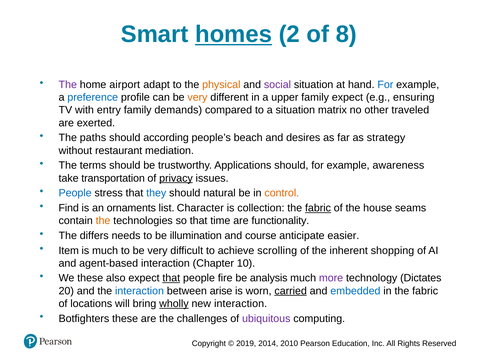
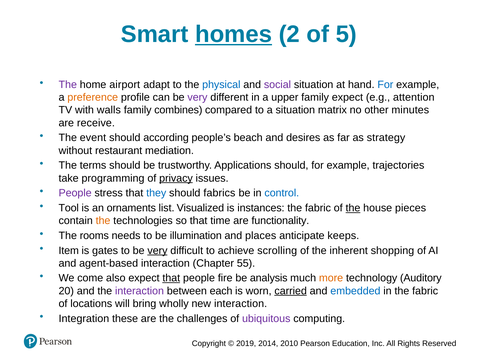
8: 8 -> 5
physical colour: orange -> blue
preference colour: blue -> orange
very at (197, 97) colour: orange -> purple
ensuring: ensuring -> attention
entry: entry -> walls
demands: demands -> combines
traveled: traveled -> minutes
exerted: exerted -> receive
paths: paths -> event
awareness: awareness -> trajectories
transportation: transportation -> programming
People at (75, 193) colour: blue -> purple
natural: natural -> fabrics
control colour: orange -> blue
Find: Find -> Tool
Character: Character -> Visualized
collection: collection -> instances
fabric at (318, 208) underline: present -> none
the at (353, 208) underline: none -> present
seams: seams -> pieces
differs: differs -> rooms
course: course -> places
easier: easier -> keeps
is much: much -> gates
very at (157, 250) underline: none -> present
10: 10 -> 55
We these: these -> come
more colour: purple -> orange
Dictates: Dictates -> Auditory
interaction at (139, 291) colour: blue -> purple
arise: arise -> each
wholly underline: present -> none
Botfighters: Botfighters -> Integration
